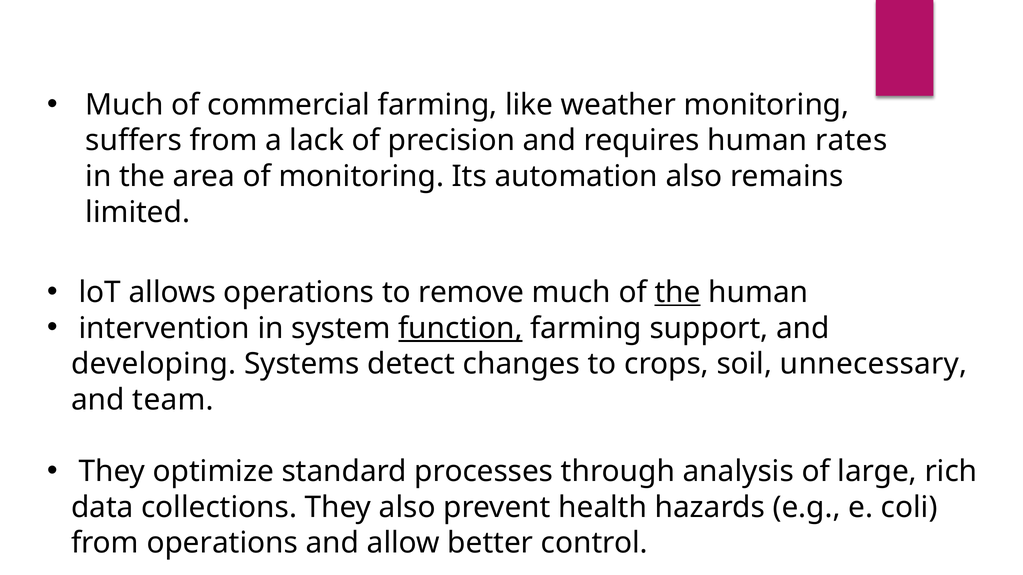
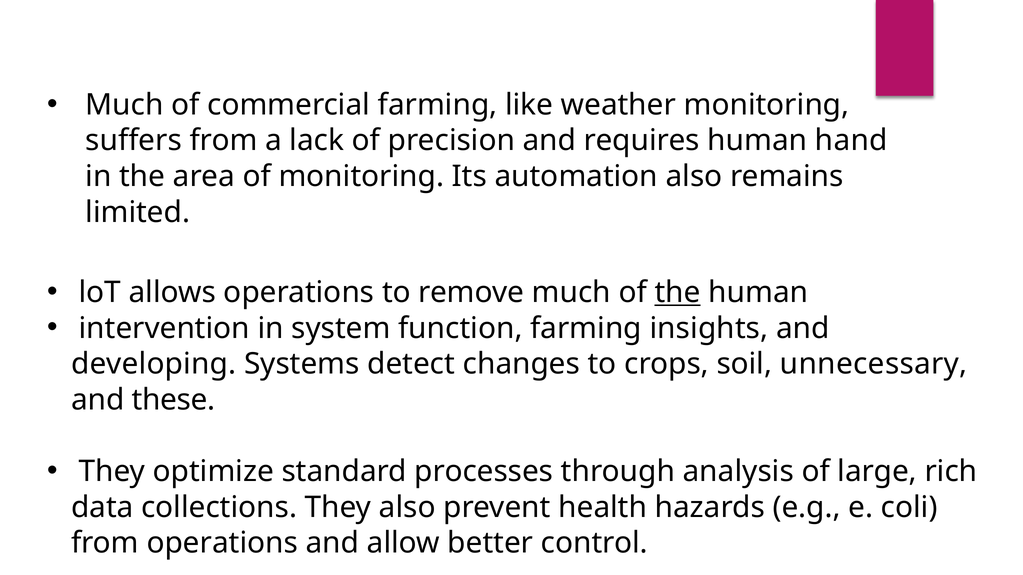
rates: rates -> hand
function underline: present -> none
support: support -> insights
team: team -> these
